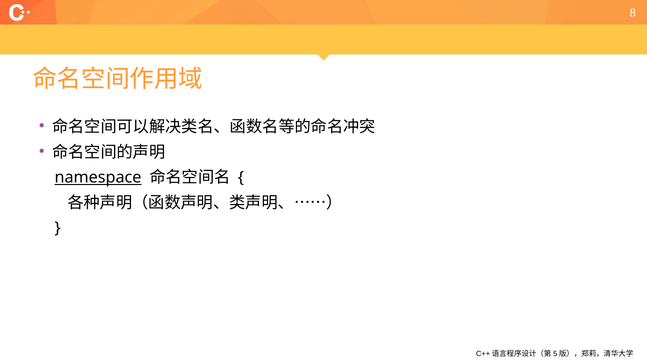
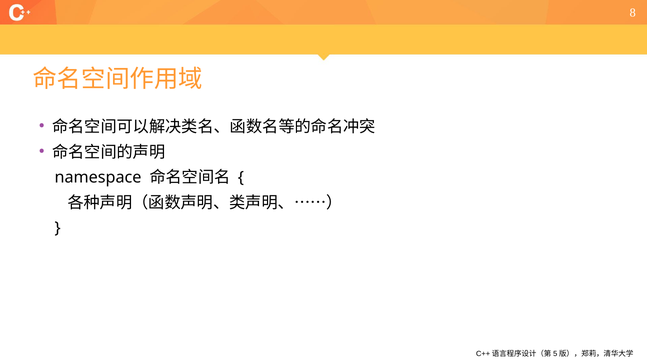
namespace underline: present -> none
